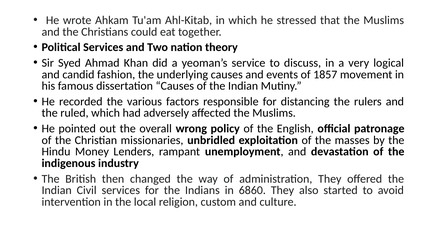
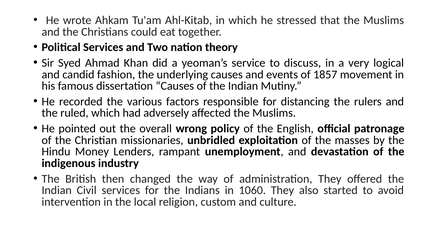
6860: 6860 -> 1060
